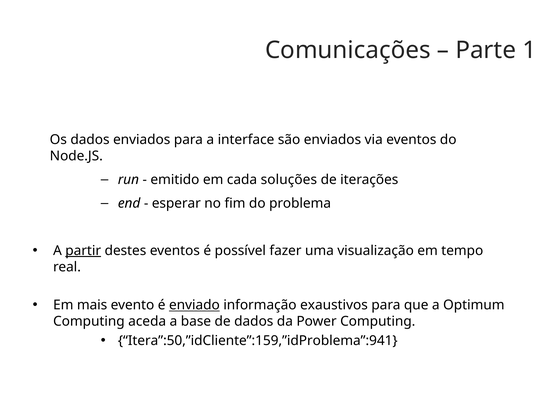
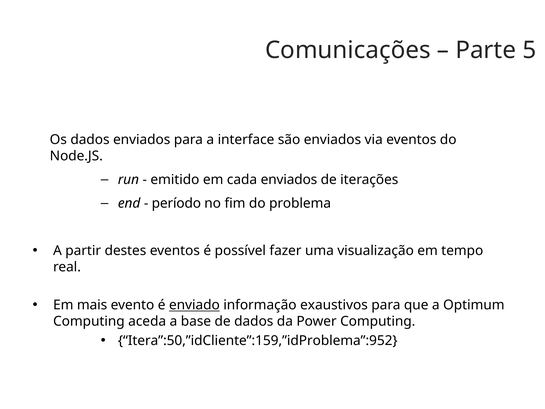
1: 1 -> 5
cada soluções: soluções -> enviados
esperar: esperar -> período
partir underline: present -> none
Itera”:50,”idCliente”:159,”idProblema”:941: Itera”:50,”idCliente”:159,”idProblema”:941 -> Itera”:50,”idCliente”:159,”idProblema”:952
